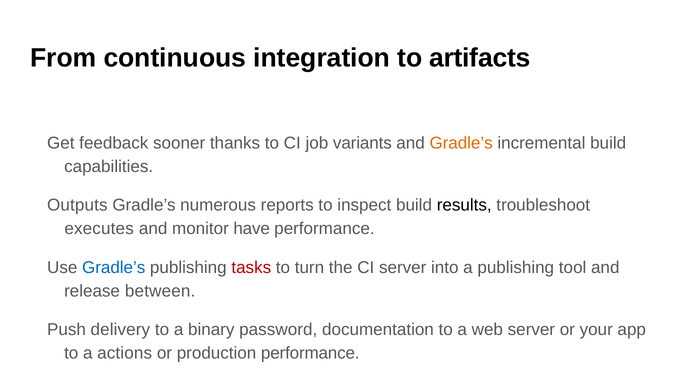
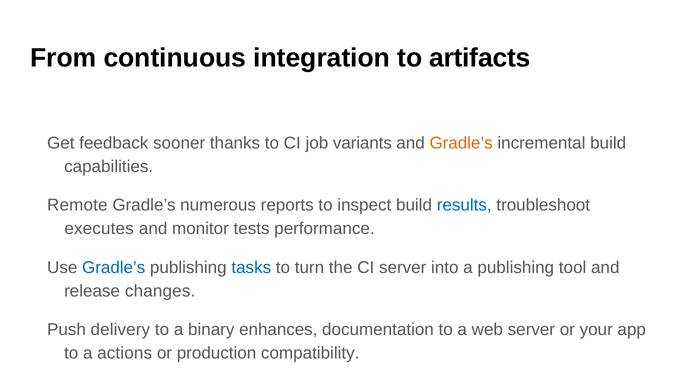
Outputs: Outputs -> Remote
results colour: black -> blue
have: have -> tests
tasks colour: red -> blue
between: between -> changes
password: password -> enhances
production performance: performance -> compatibility
